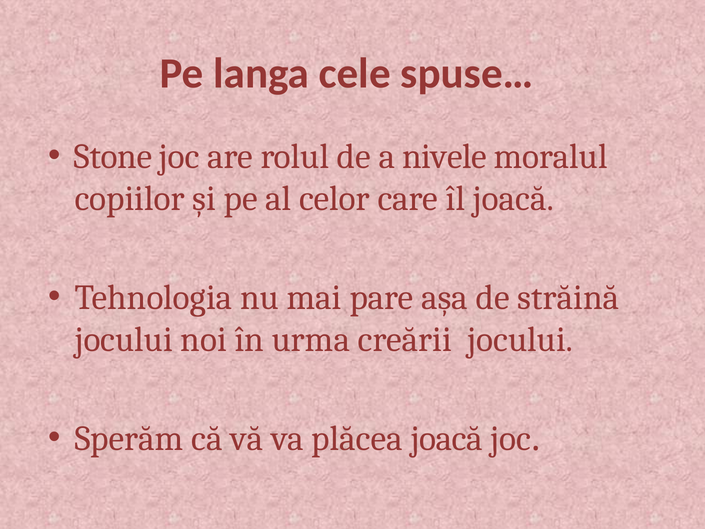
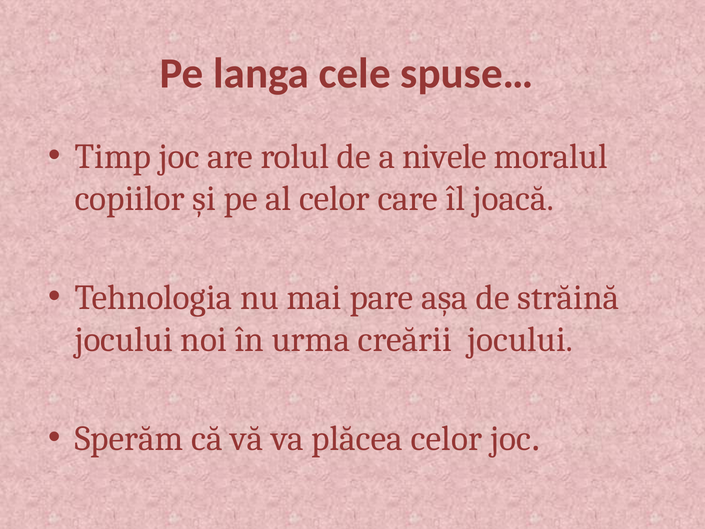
Stone: Stone -> Timp
plăcea joacă: joacă -> celor
